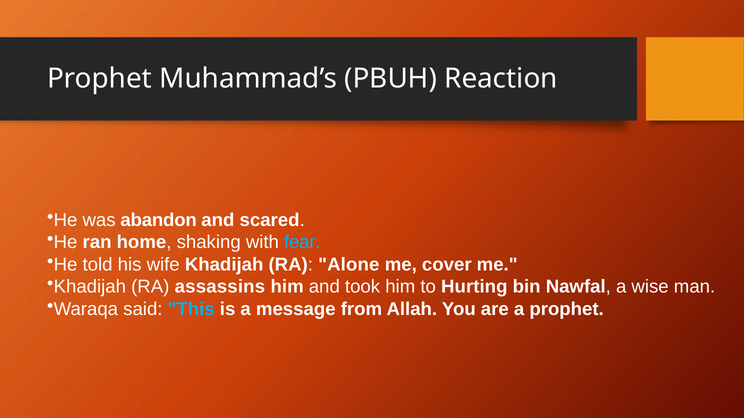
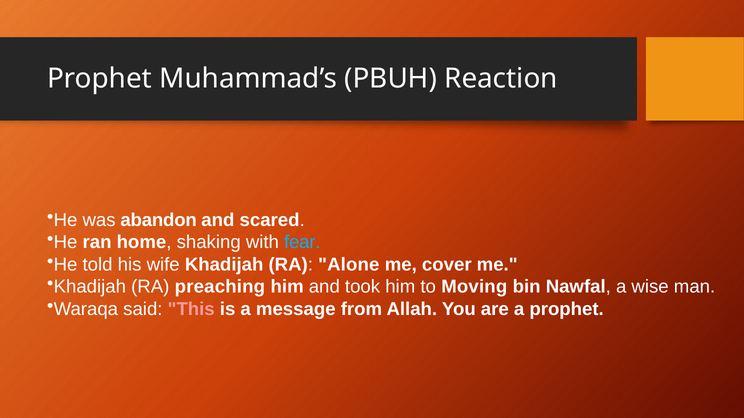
assassins: assassins -> preaching
Hurting: Hurting -> Moving
This colour: light blue -> pink
